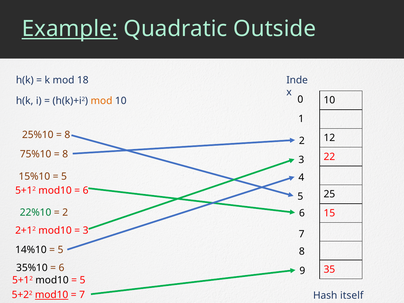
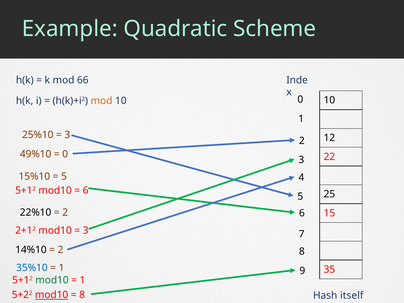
Example underline: present -> none
Outside: Outside -> Scheme
18: 18 -> 66
8 at (67, 135): 8 -> 3
75%10: 75%10 -> 49%10
8 at (65, 154): 8 -> 0
22%10 colour: green -> black
5 at (61, 250): 5 -> 2
35%10 colour: black -> blue
6 at (61, 268): 6 -> 1
mod10 at (52, 280) colour: black -> green
5 at (83, 280): 5 -> 1
7 at (82, 295): 7 -> 8
